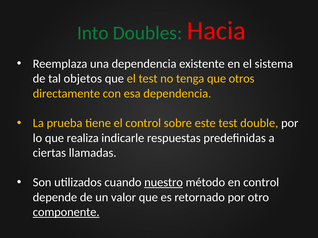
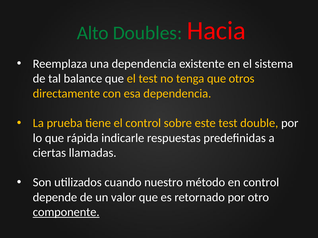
Into: Into -> Alto
objetos: objetos -> balance
realiza: realiza -> rápida
nuestro underline: present -> none
